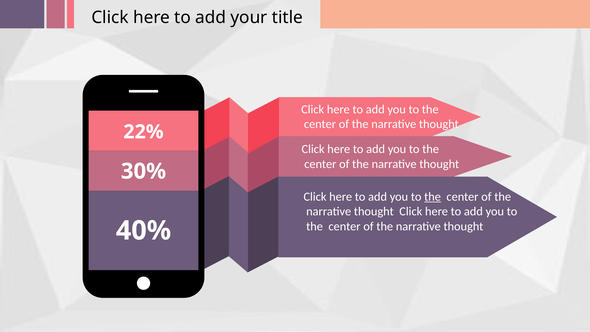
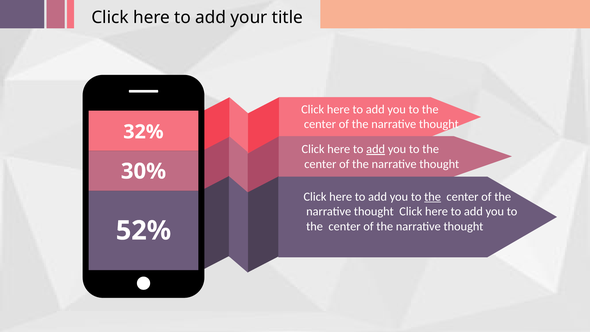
22%: 22% -> 32%
add at (376, 149) underline: none -> present
40%: 40% -> 52%
